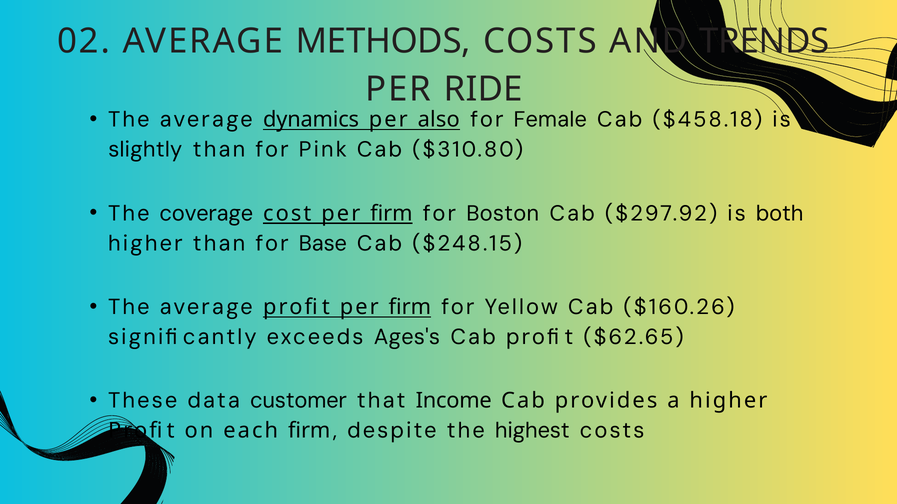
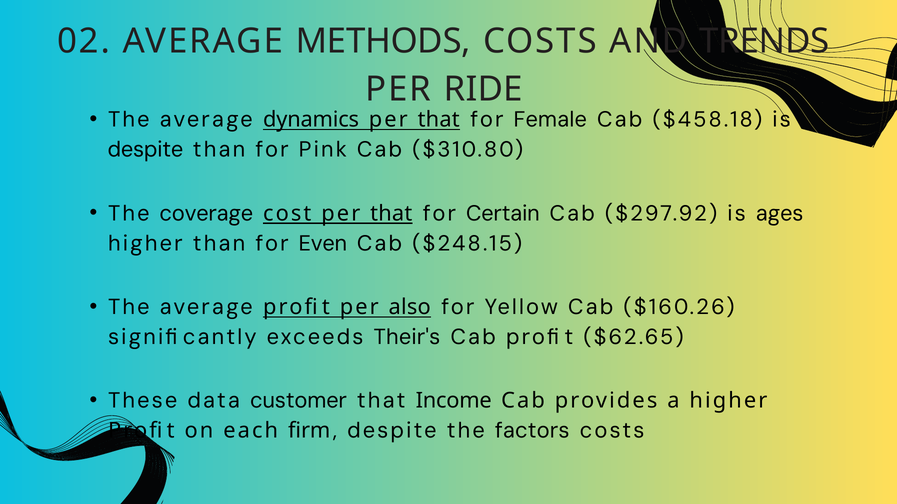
also at (439, 120): also -> that
slightly at (145, 150): slightly -> despite
cost per firm: firm -> that
Boston: Boston -> Certain
both: both -> ages
Base: Base -> Even
profit per firm: firm -> also
Ages's: Ages's -> Their's
highest: highest -> factors
